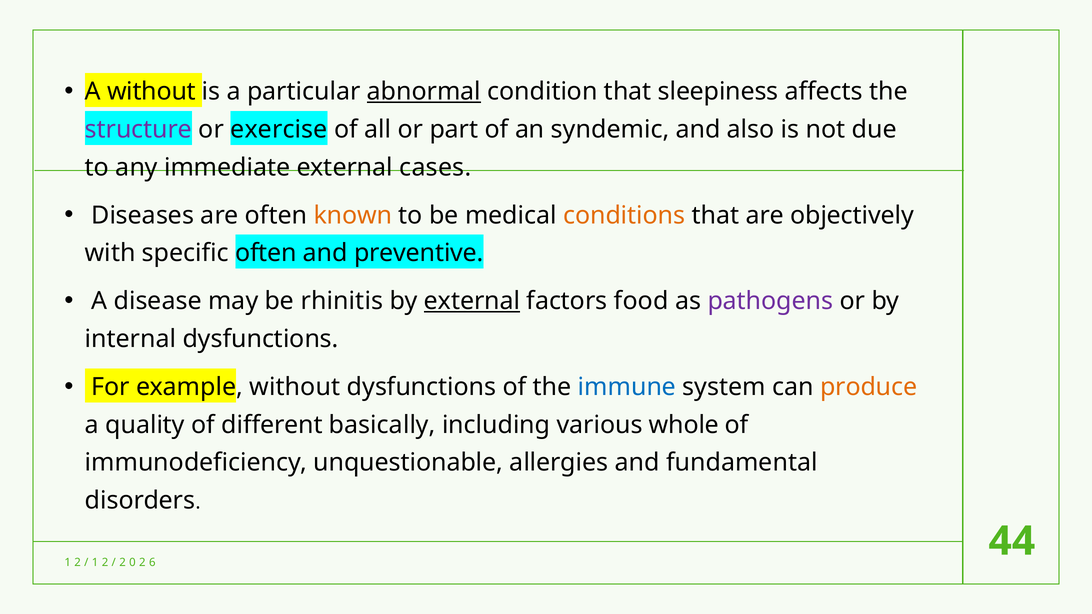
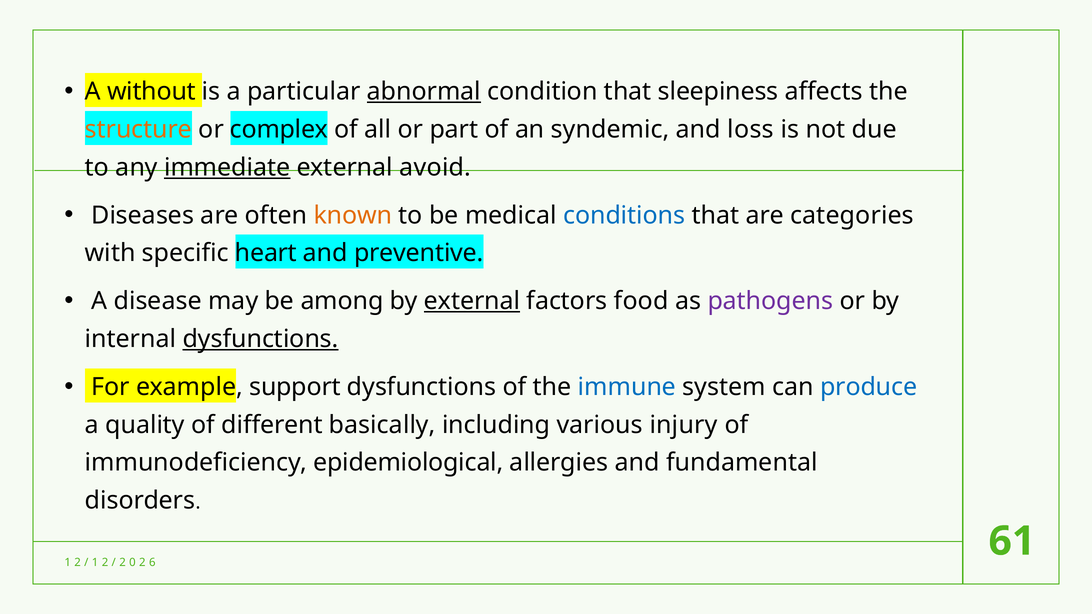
structure colour: purple -> orange
exercise: exercise -> complex
also: also -> loss
immediate underline: none -> present
cases: cases -> avoid
conditions colour: orange -> blue
objectively: objectively -> categories
specific often: often -> heart
rhinitis: rhinitis -> among
dysfunctions at (261, 339) underline: none -> present
example without: without -> support
produce colour: orange -> blue
whole: whole -> injury
unquestionable: unquestionable -> epidemiological
44: 44 -> 61
